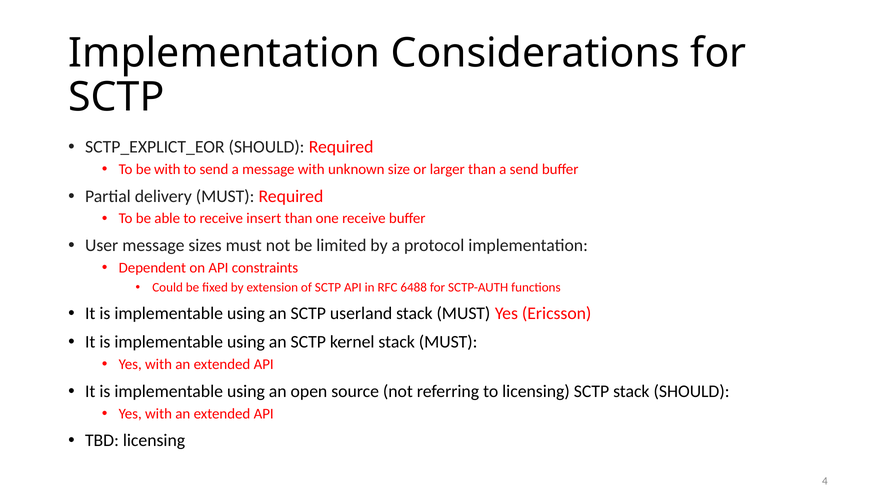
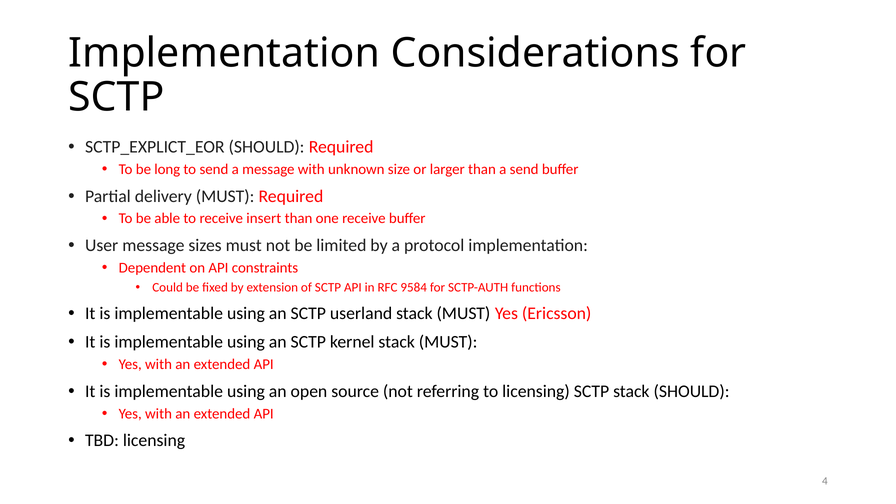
be with: with -> long
6488: 6488 -> 9584
